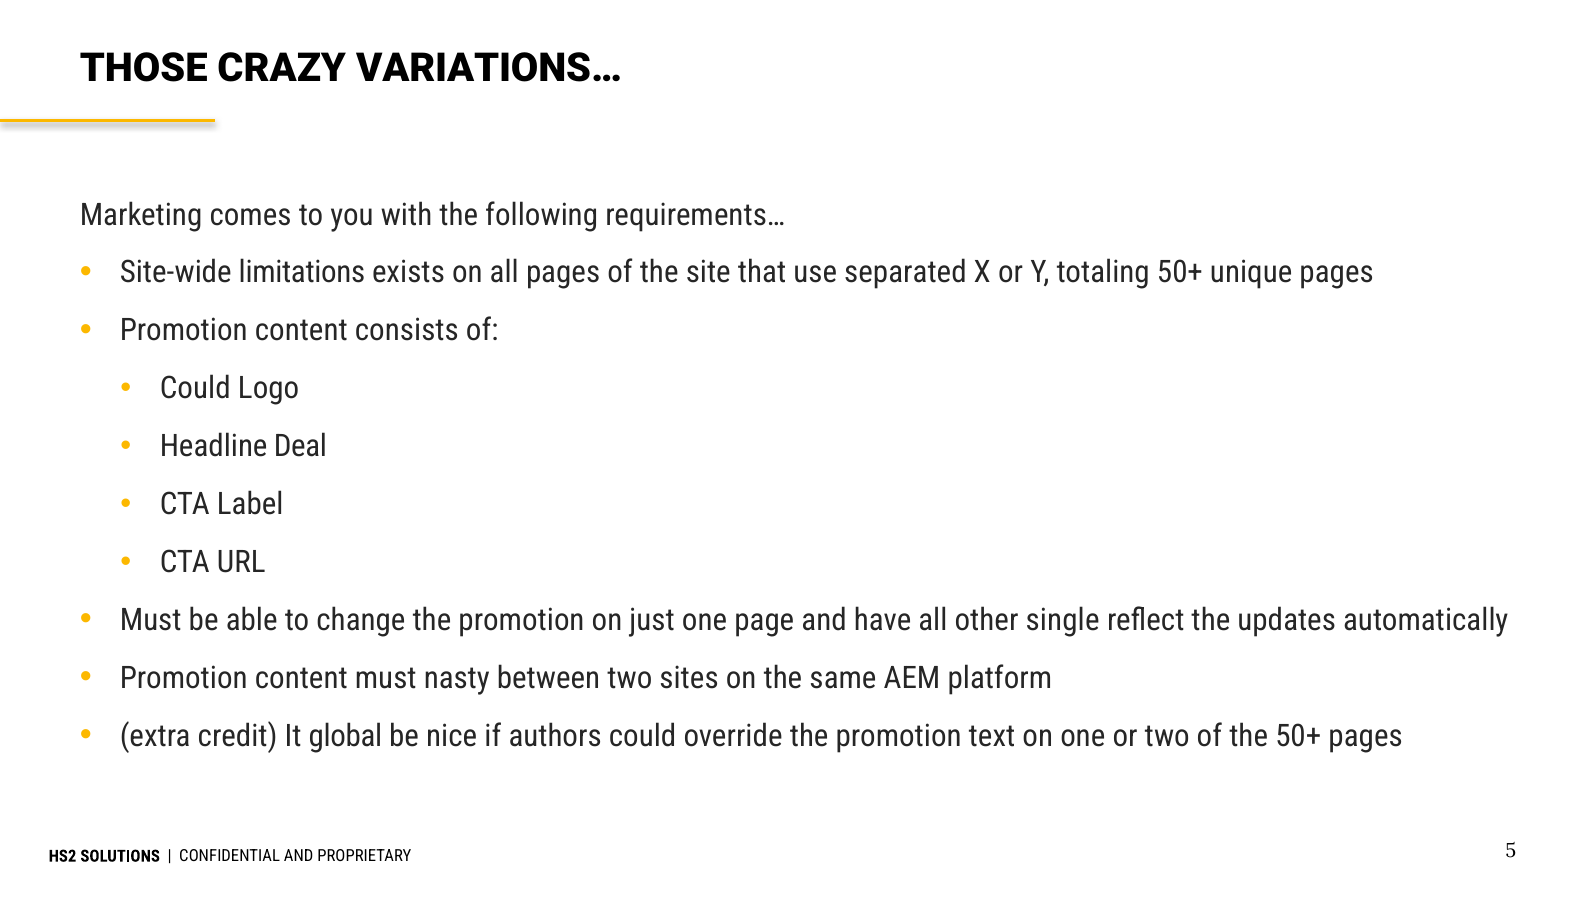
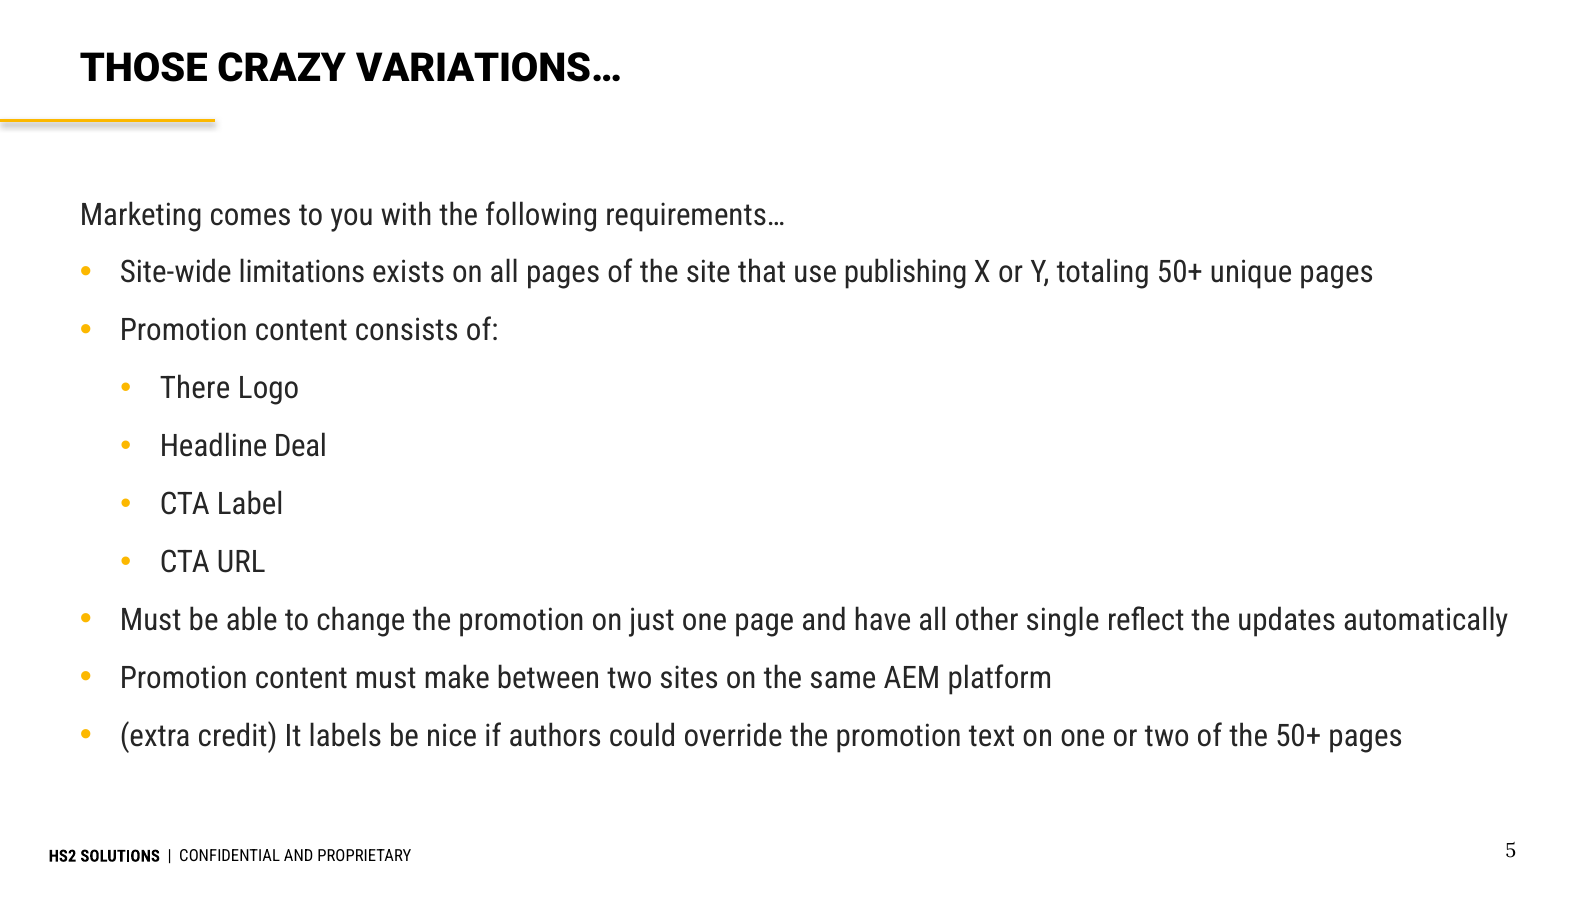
separated: separated -> publishing
Could at (195, 389): Could -> There
nasty: nasty -> make
global: global -> labels
